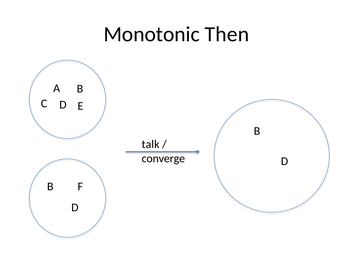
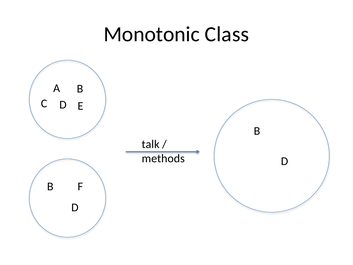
Then: Then -> Class
converge: converge -> methods
